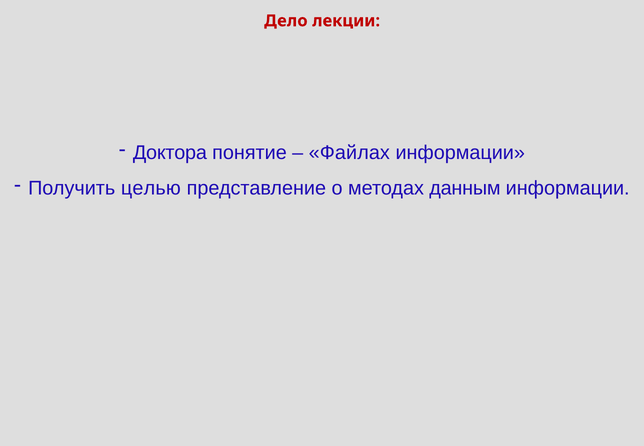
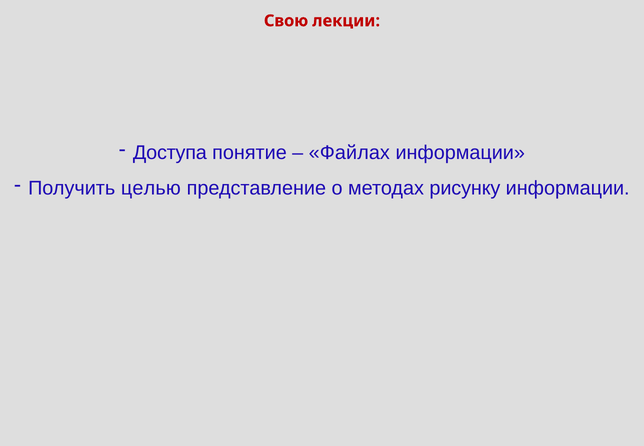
Дело: Дело -> Свою
Доктора: Доктора -> Доступа
данным: данным -> рисунку
